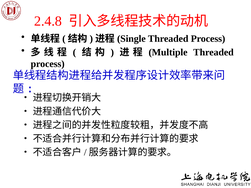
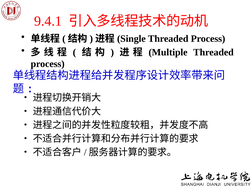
2.4.8: 2.4.8 -> 9.4.1
